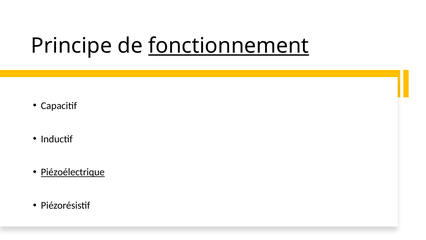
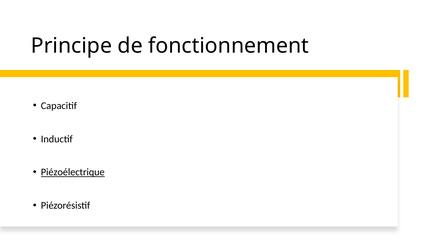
fonctionnement underline: present -> none
